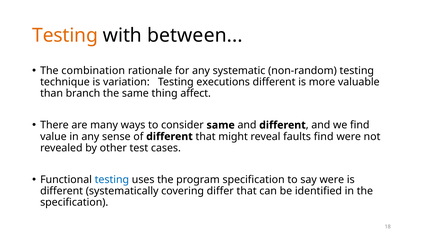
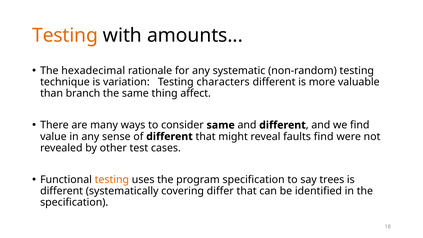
between: between -> amounts
combination: combination -> hexadecimal
executions: executions -> characters
testing at (112, 180) colour: blue -> orange
say were: were -> trees
